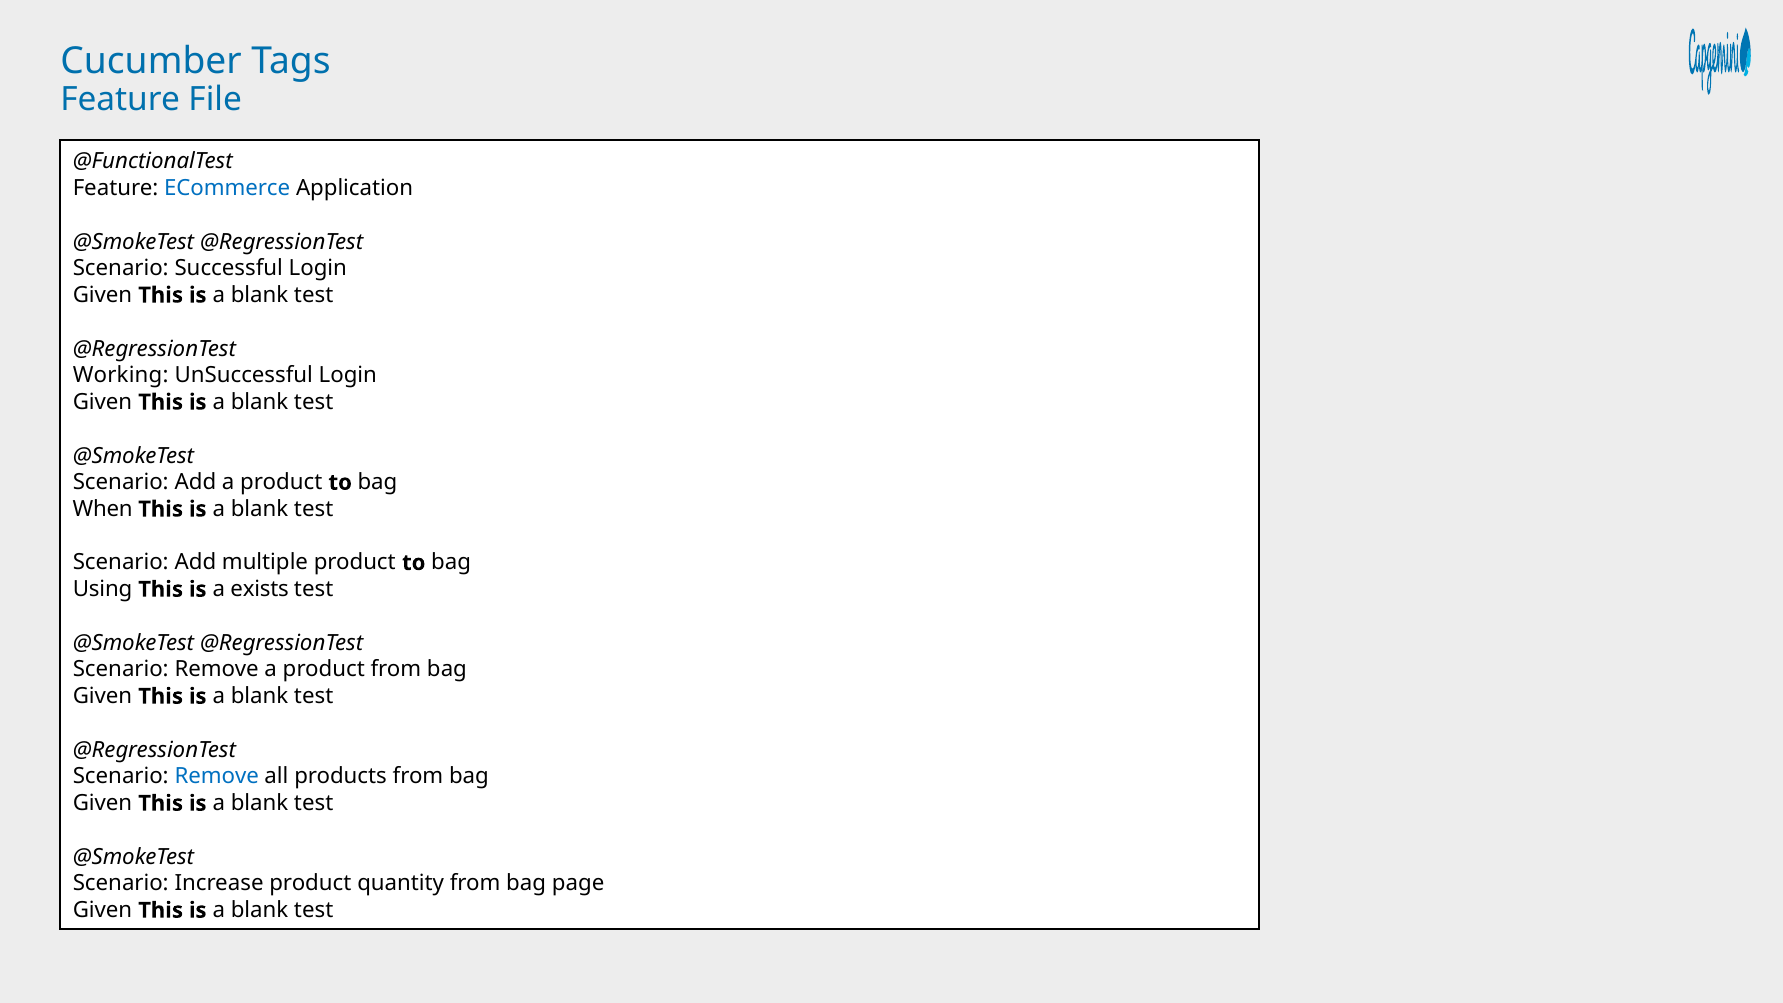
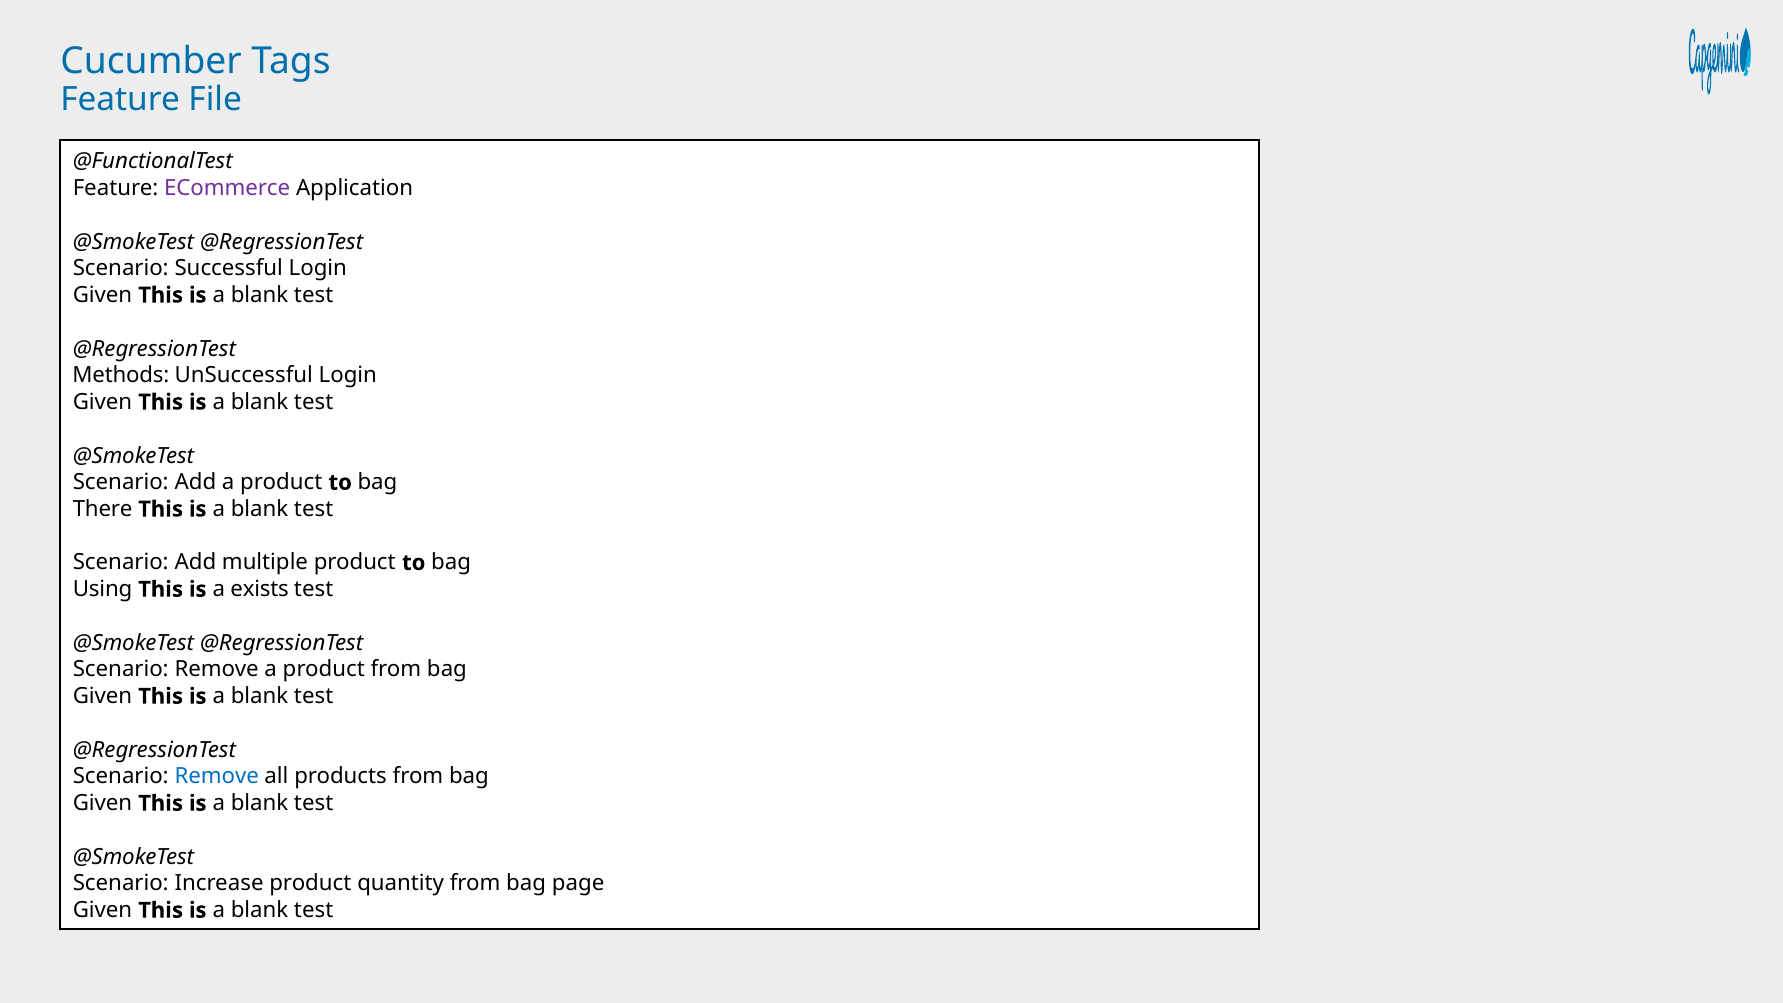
ECommerce colour: blue -> purple
Working: Working -> Methods
When: When -> There
